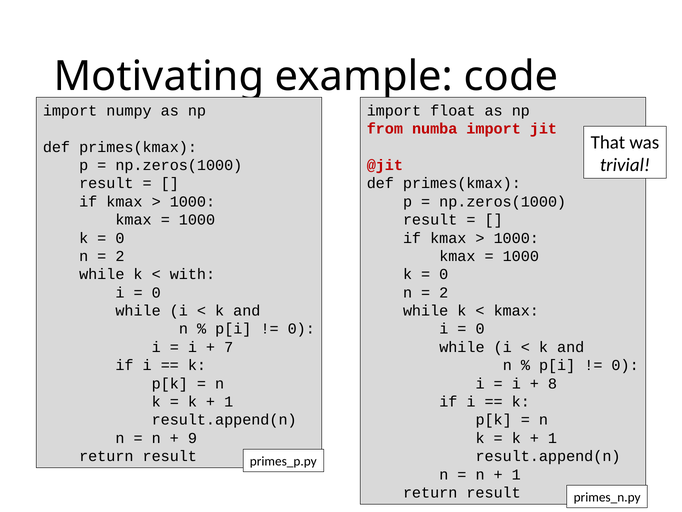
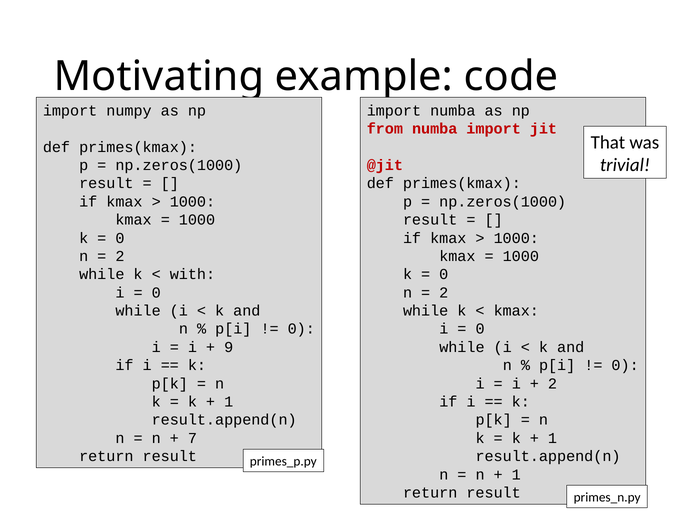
import float: float -> numba
7: 7 -> 9
8 at (553, 383): 8 -> 2
9: 9 -> 7
